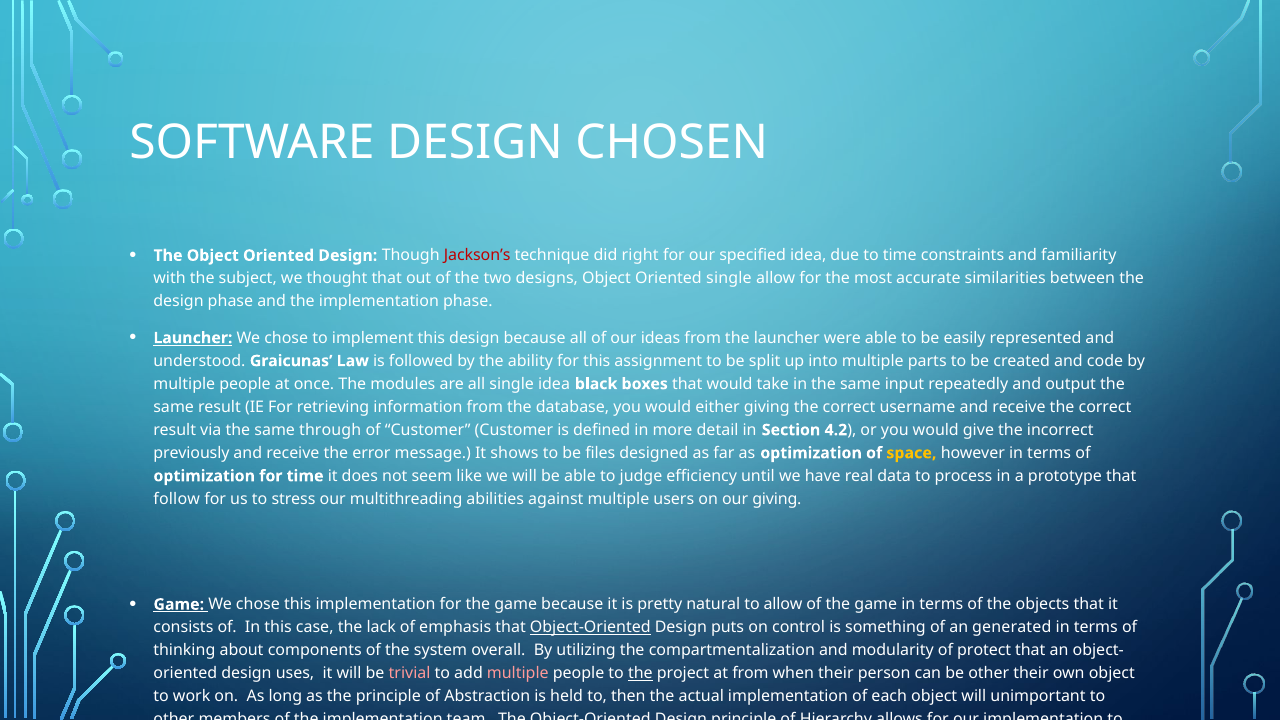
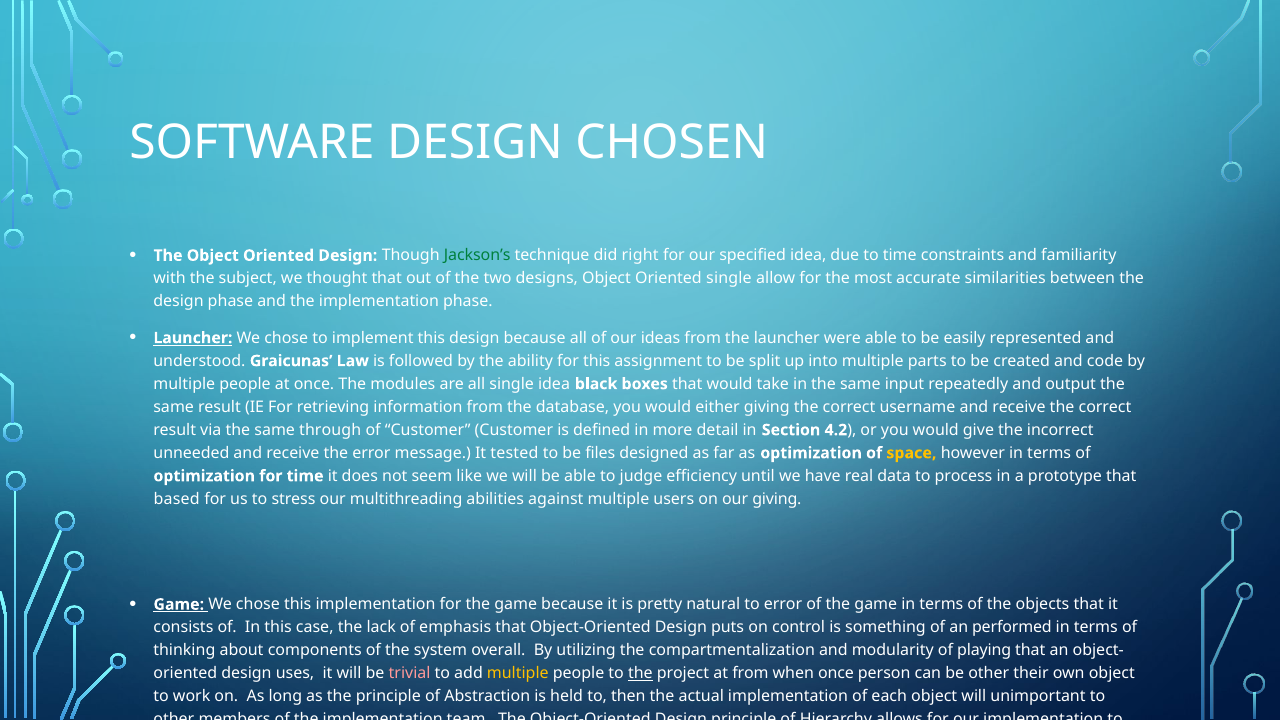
Jackson’s colour: red -> green
previously: previously -> unneeded
shows: shows -> tested
follow at (177, 499): follow -> based
to allow: allow -> error
Object-Oriented at (590, 627) underline: present -> none
generated: generated -> performed
protect: protect -> playing
multiple at (518, 673) colour: pink -> yellow
when their: their -> once
